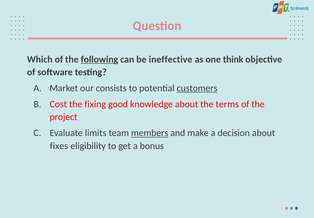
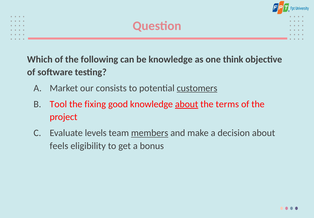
following underline: present -> none
be ineffective: ineffective -> knowledge
Cost: Cost -> Tool
about at (187, 104) underline: none -> present
limits: limits -> levels
fixes: fixes -> feels
